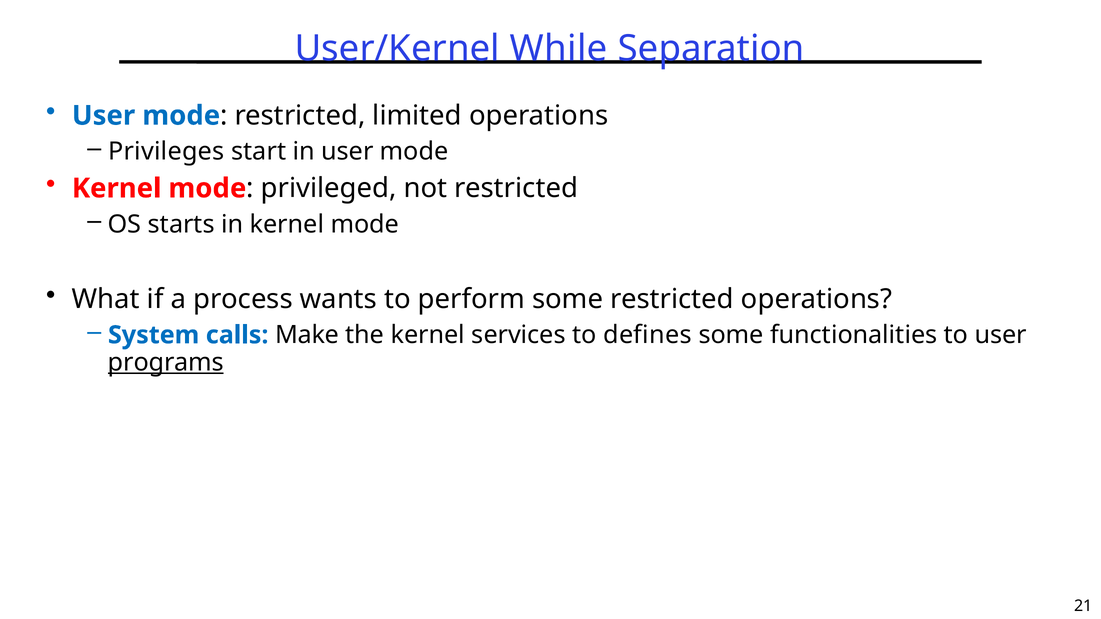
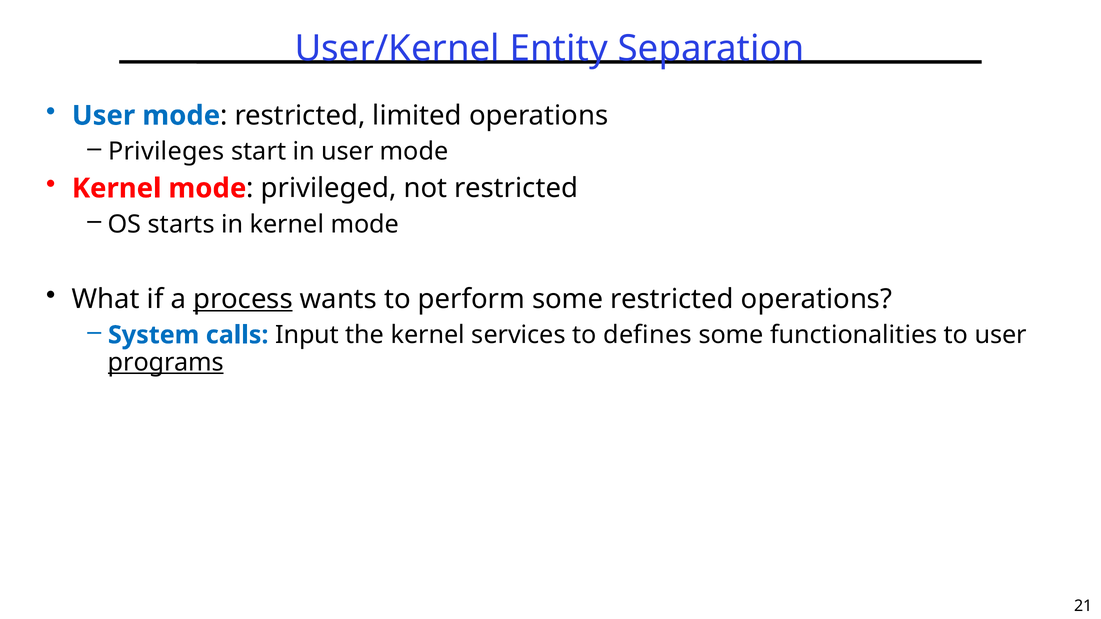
While: While -> Entity
process underline: none -> present
Make: Make -> Input
